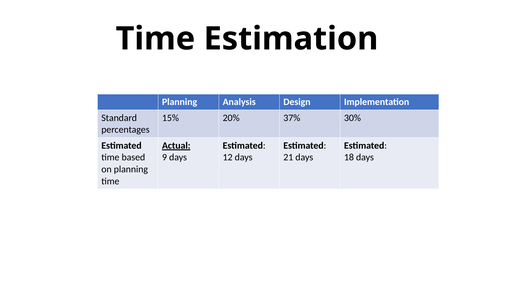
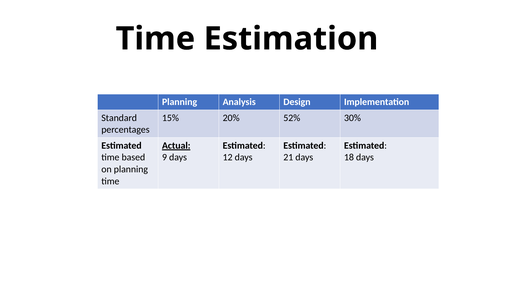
37%: 37% -> 52%
